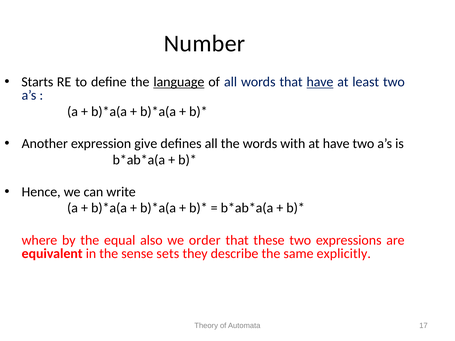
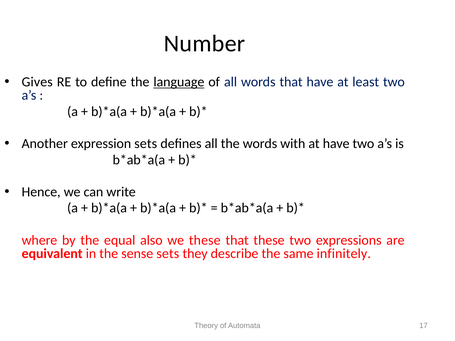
Starts: Starts -> Gives
have at (320, 82) underline: present -> none
expression give: give -> sets
we order: order -> these
explicitly: explicitly -> infinitely
